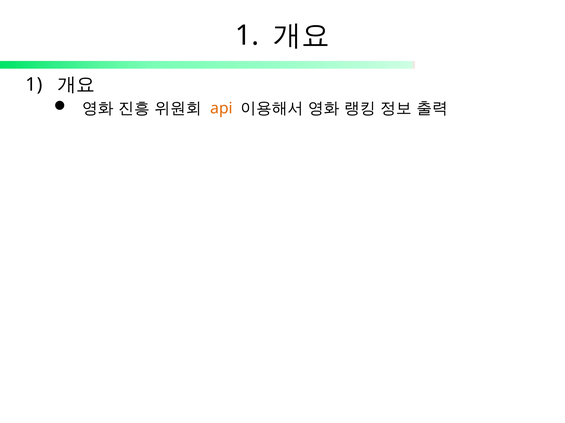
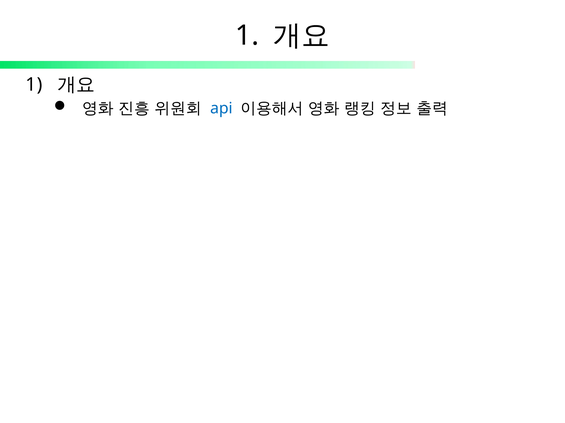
api colour: orange -> blue
